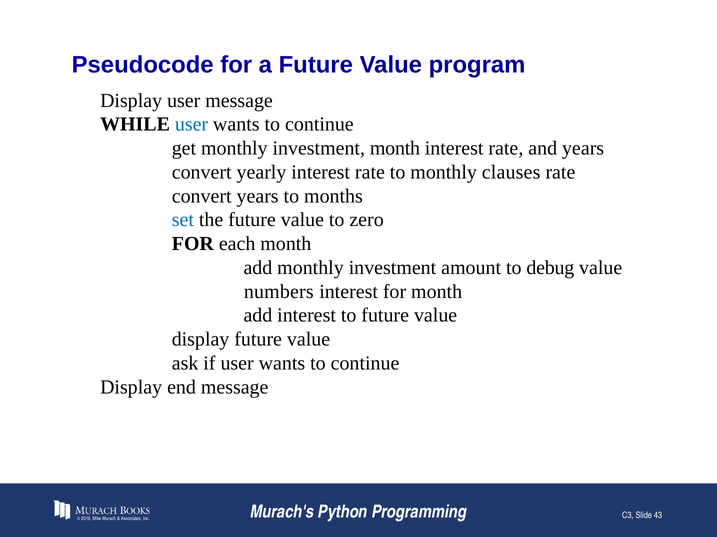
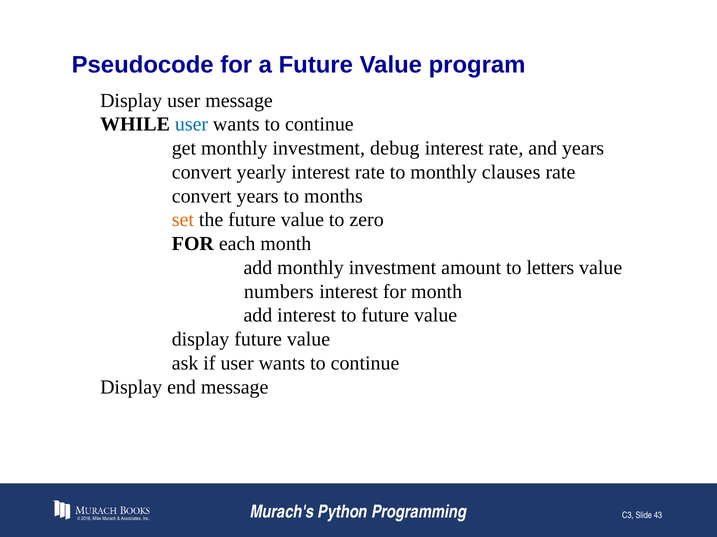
investment month: month -> debug
set colour: blue -> orange
debug: debug -> letters
